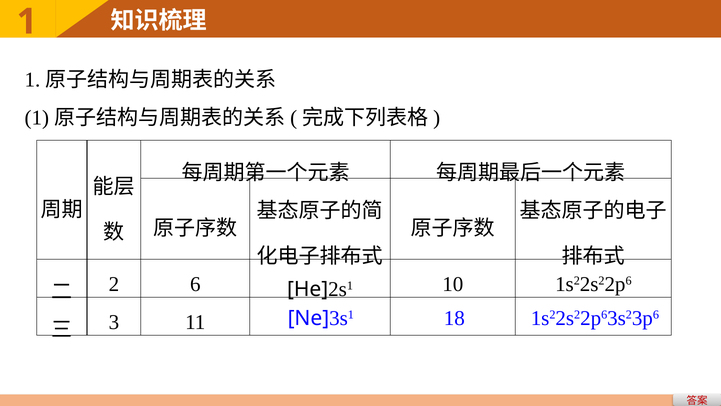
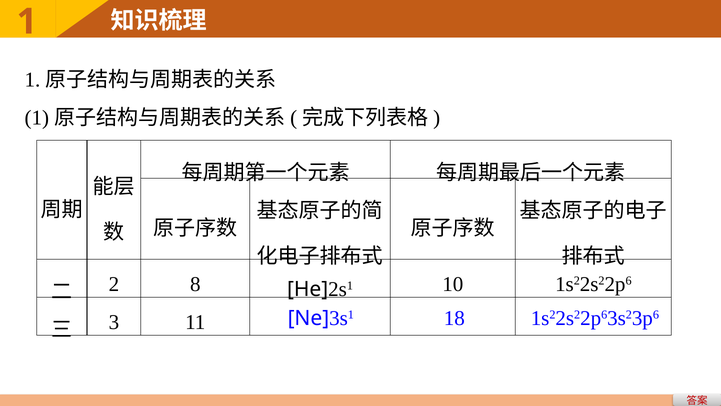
6: 6 -> 8
